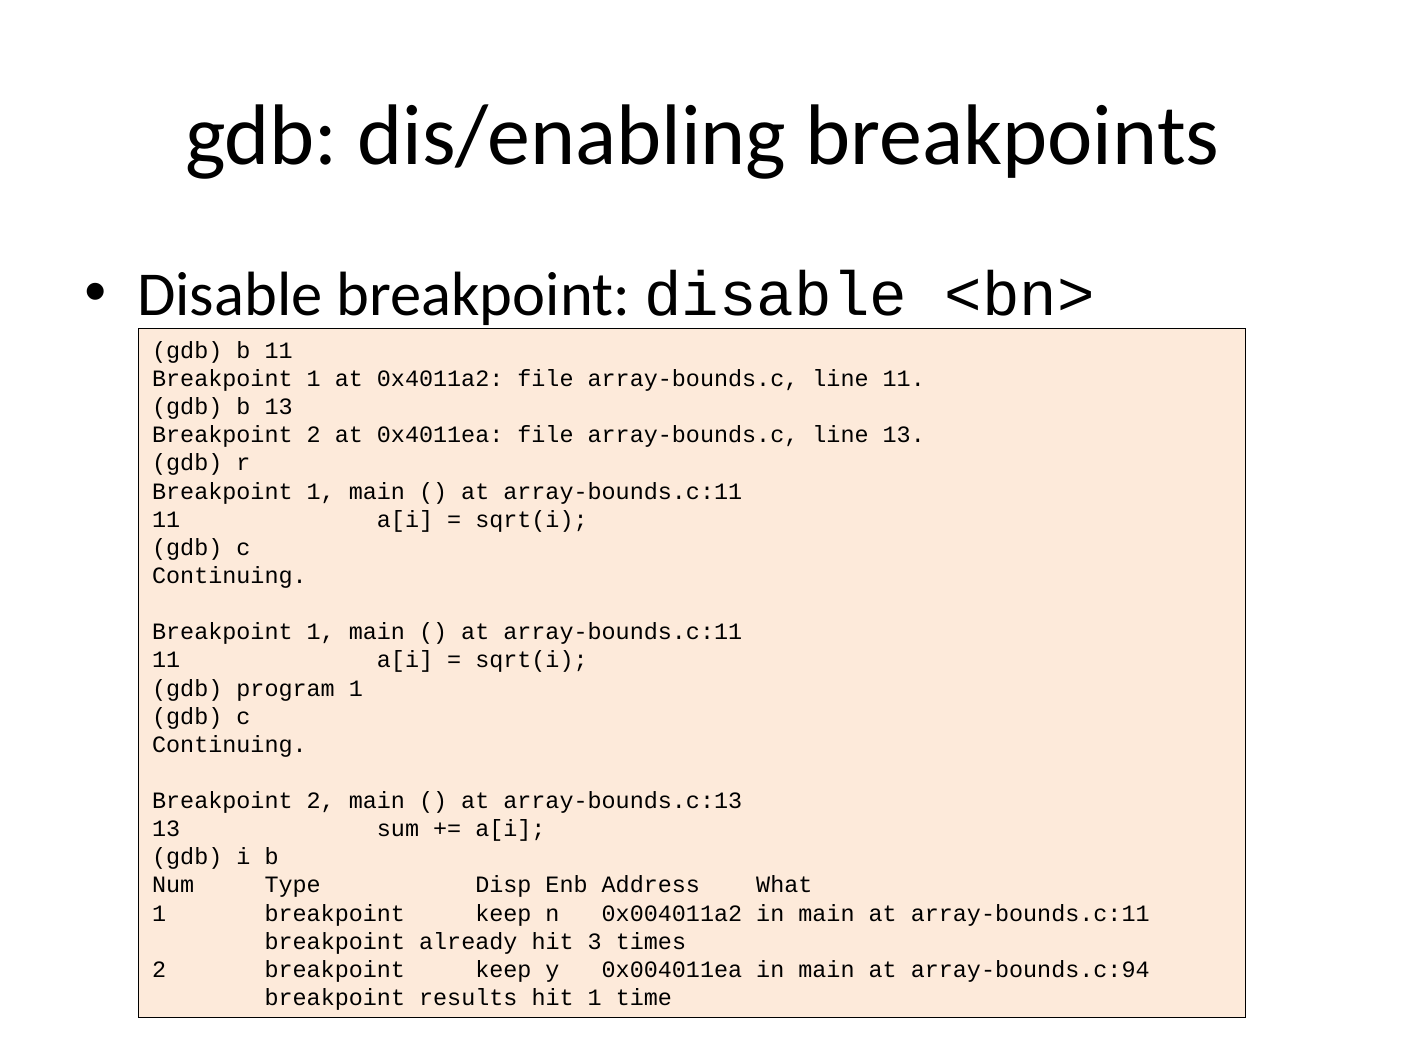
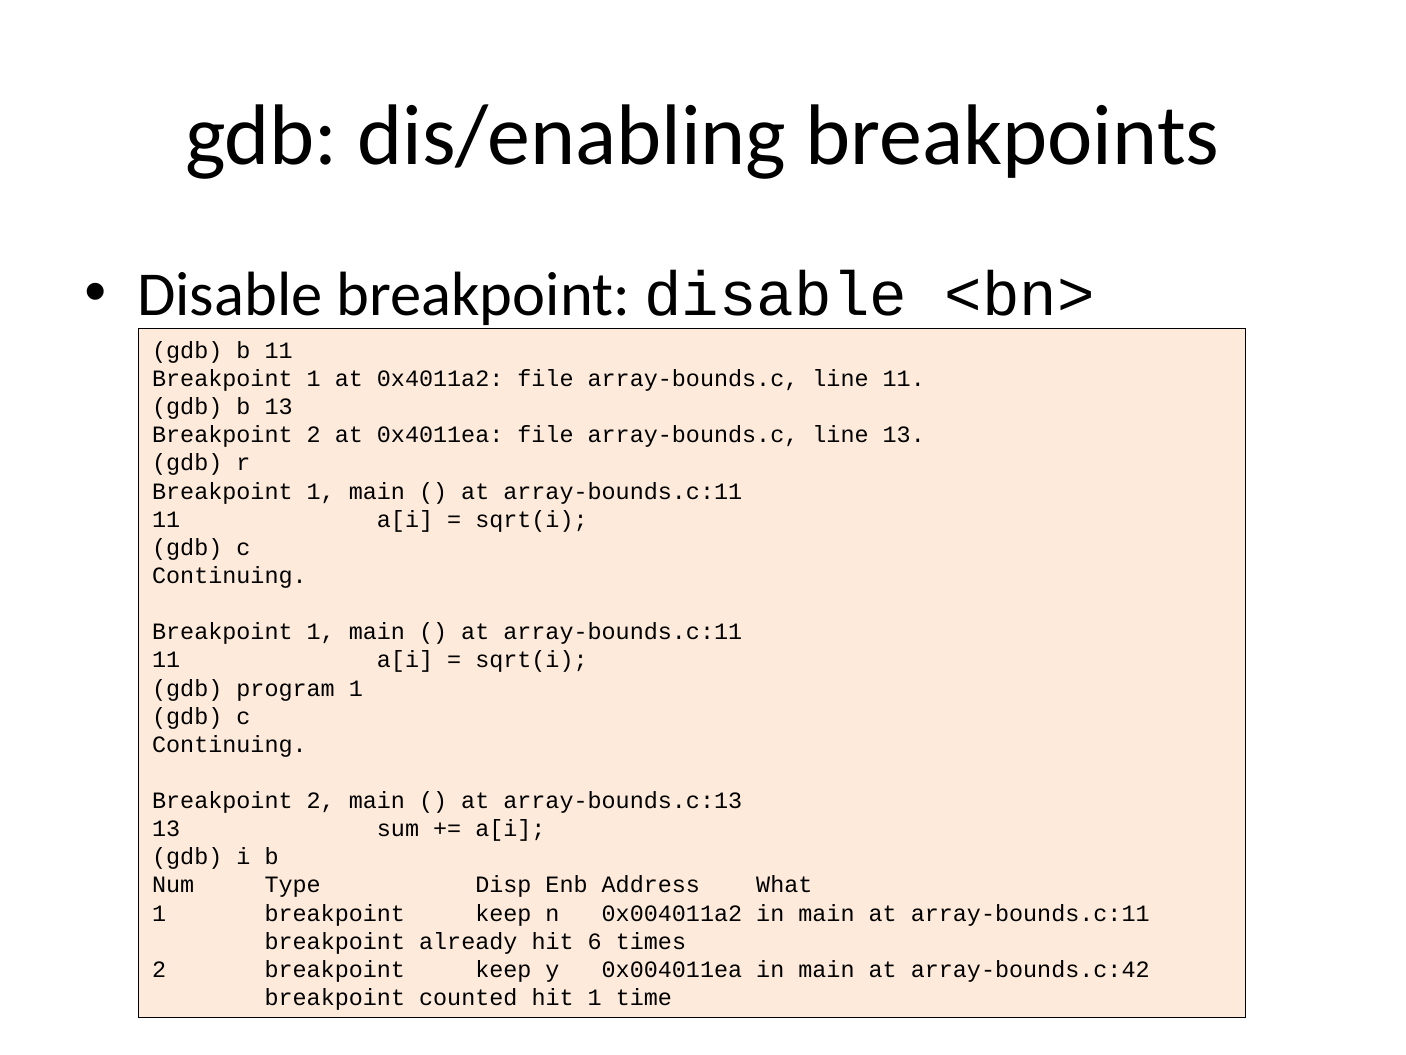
3: 3 -> 6
array-bounds.c:94: array-bounds.c:94 -> array-bounds.c:42
results: results -> counted
